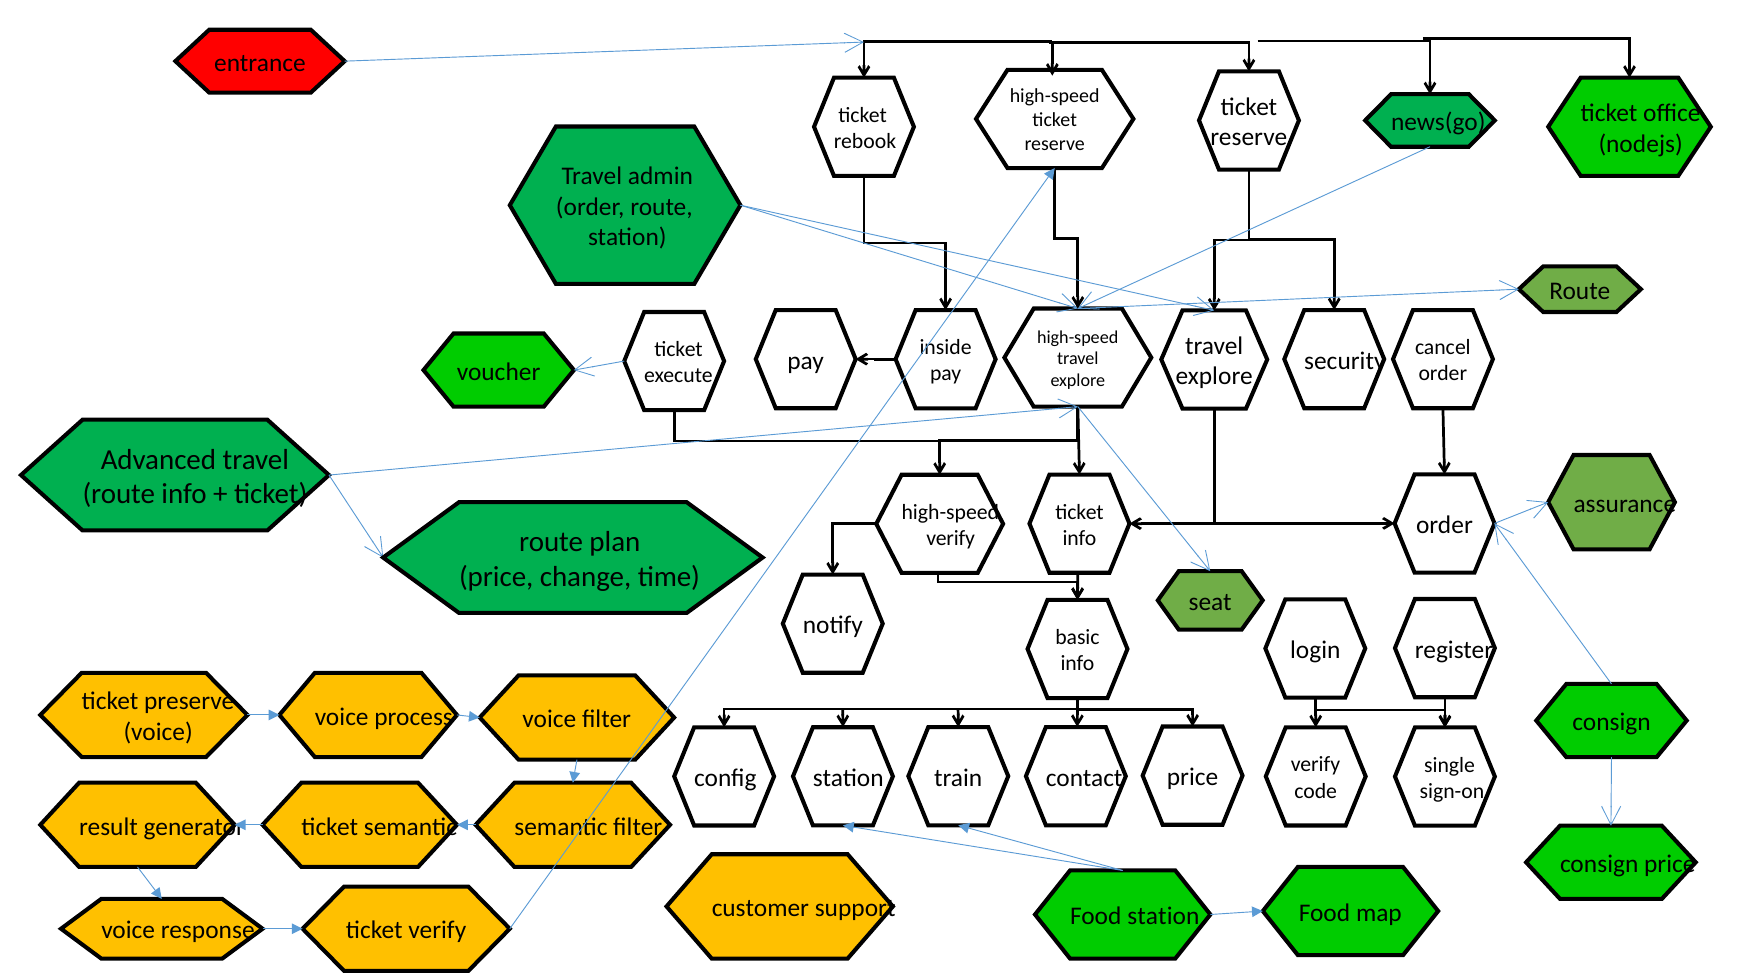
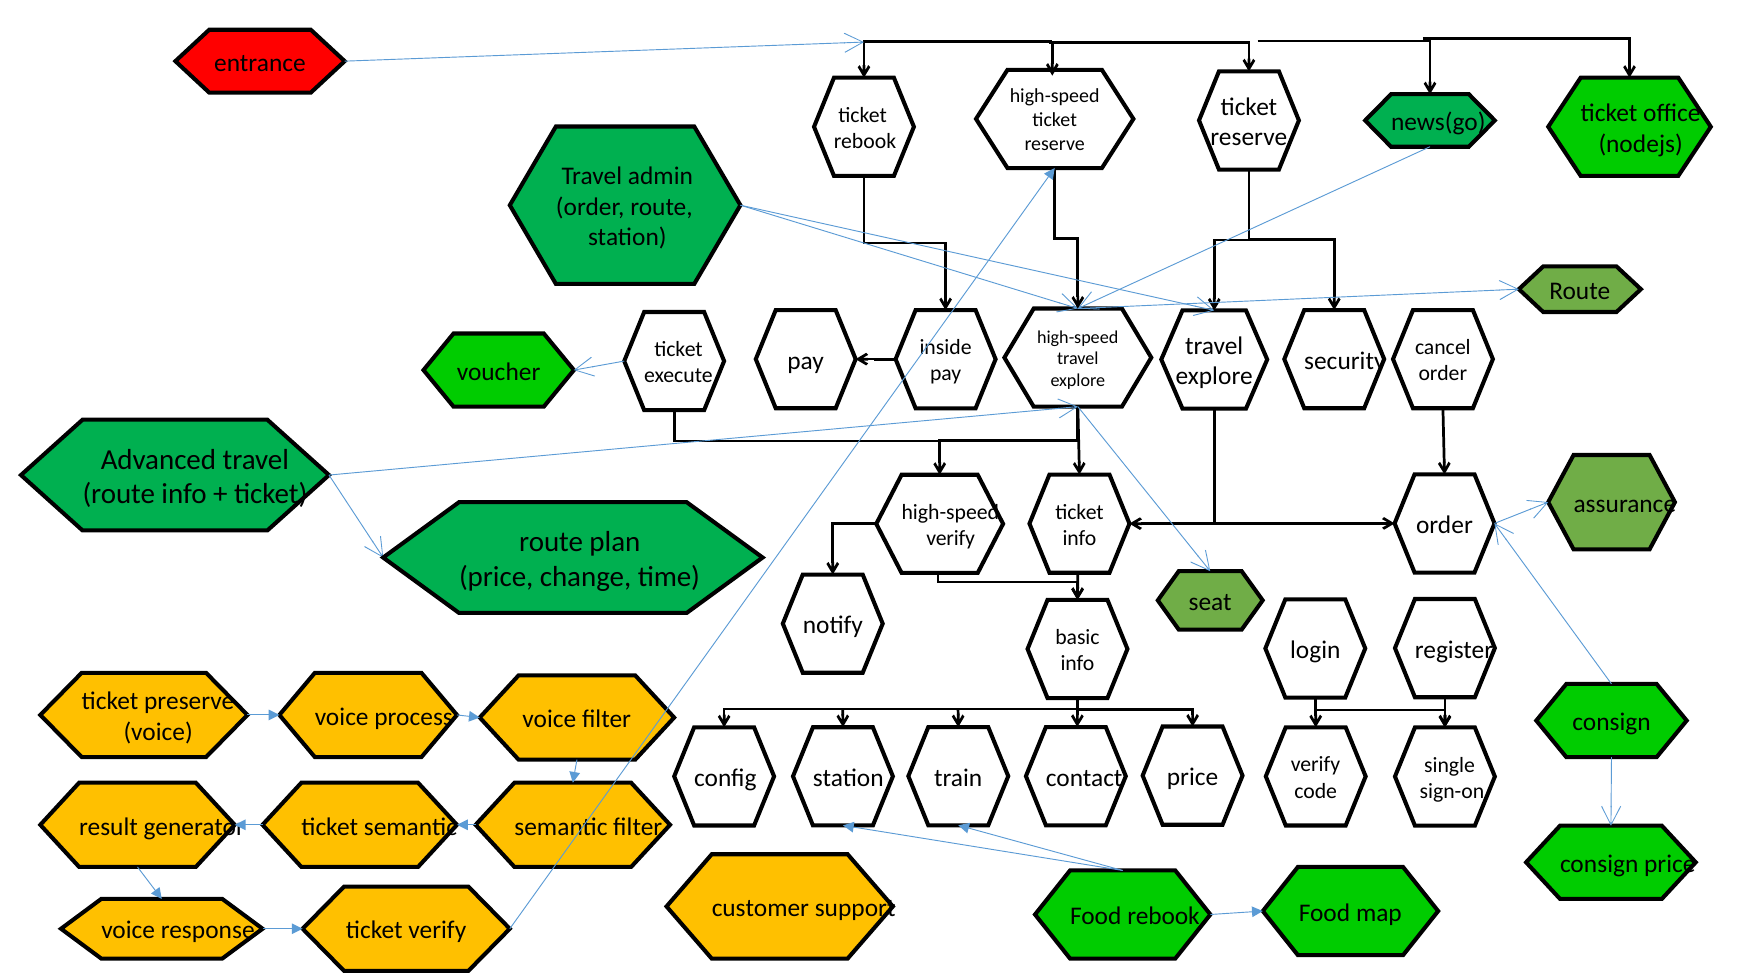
Food station: station -> rebook
